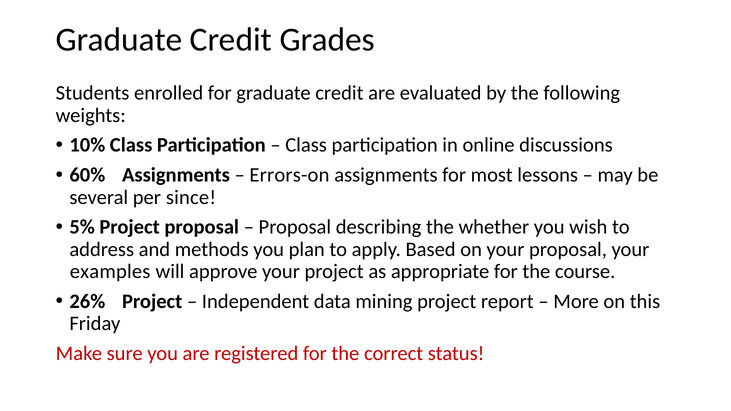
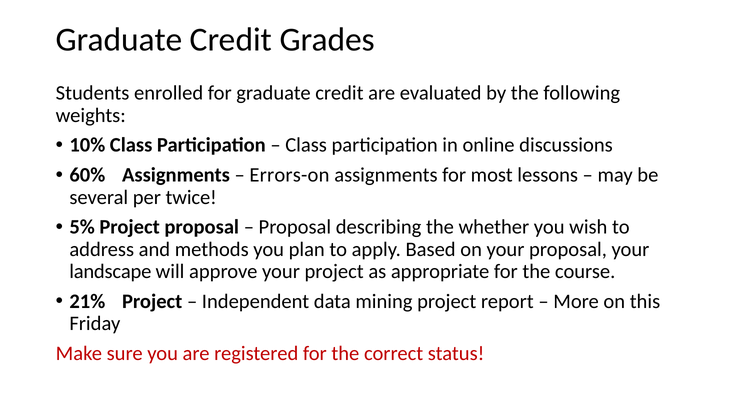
since: since -> twice
examples: examples -> landscape
26%: 26% -> 21%
